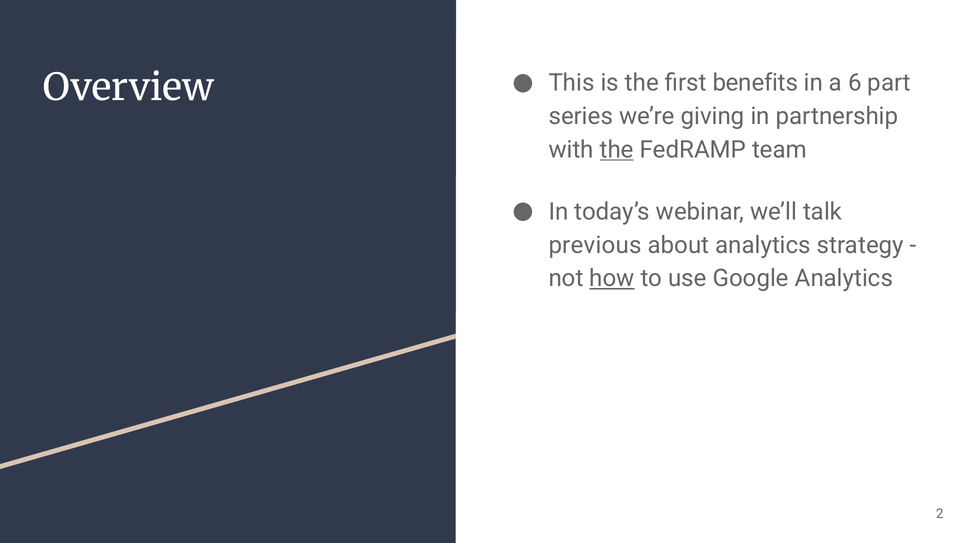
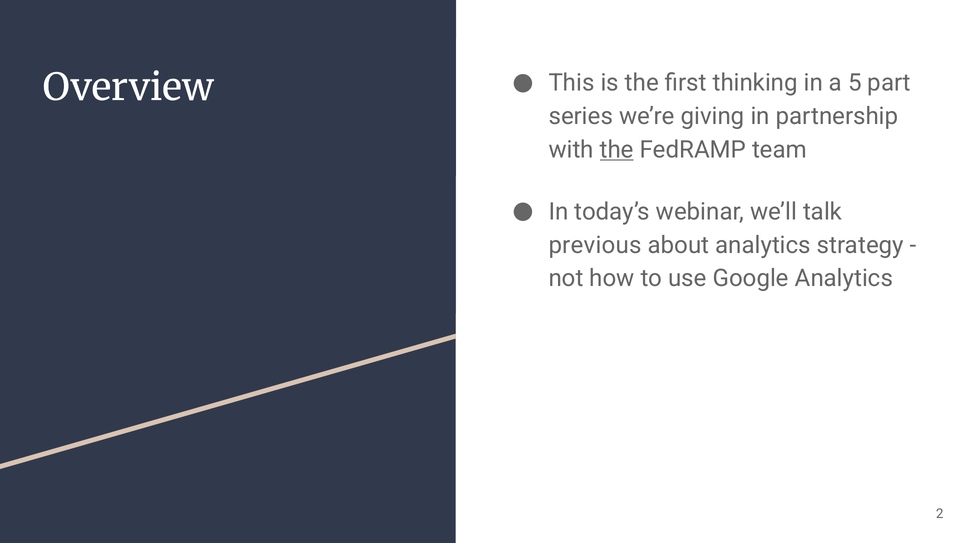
benefits: benefits -> thinking
6: 6 -> 5
how underline: present -> none
